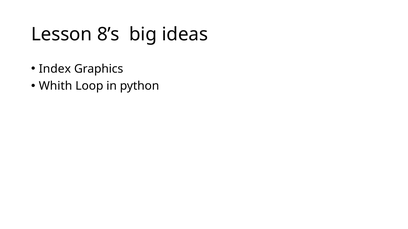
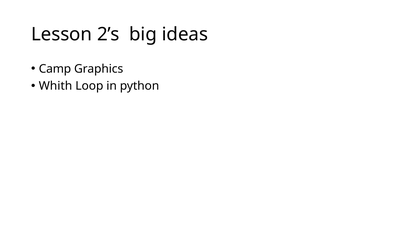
8’s: 8’s -> 2’s
Index: Index -> Camp
